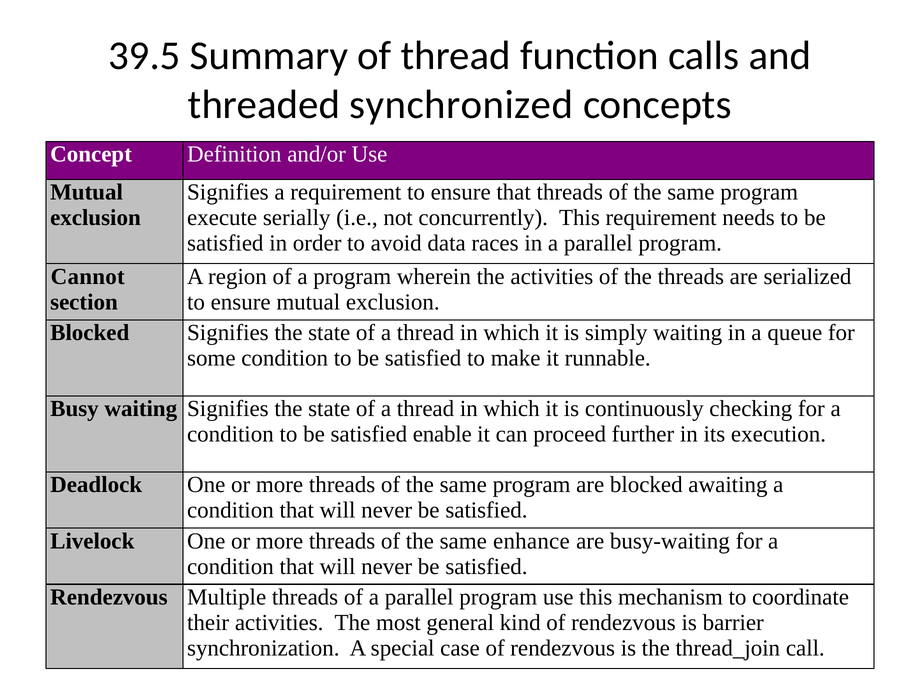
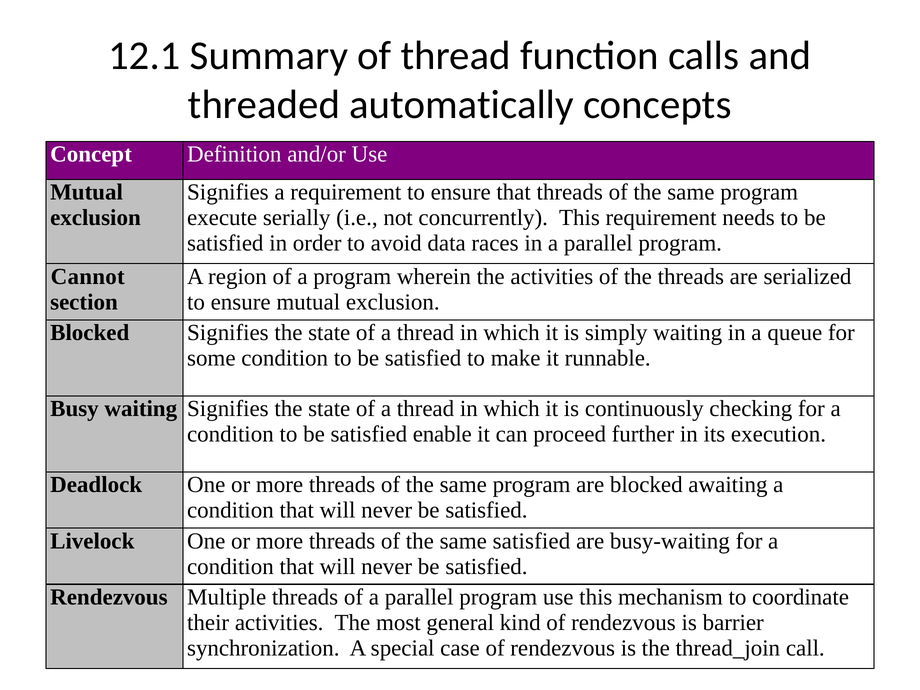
39.5: 39.5 -> 12.1
synchronized: synchronized -> automatically
same enhance: enhance -> satisfied
